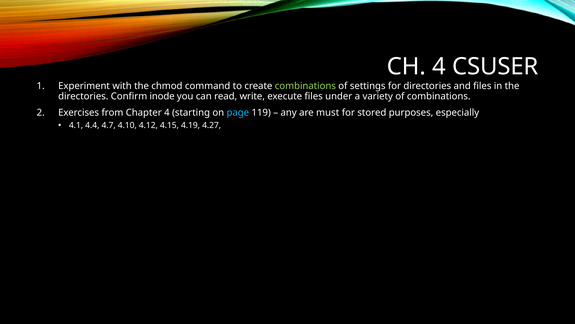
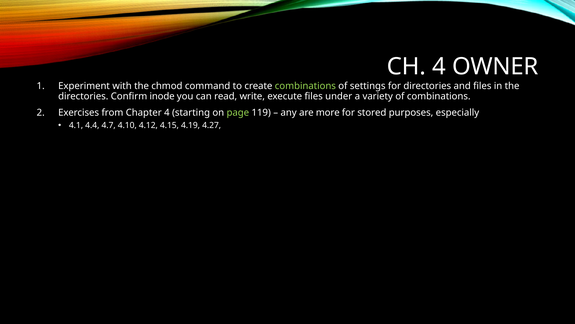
CSUSER: CSUSER -> OWNER
page colour: light blue -> light green
must: must -> more
